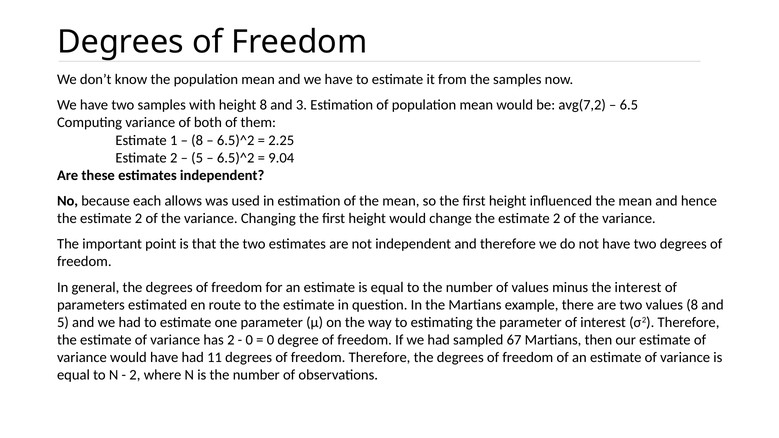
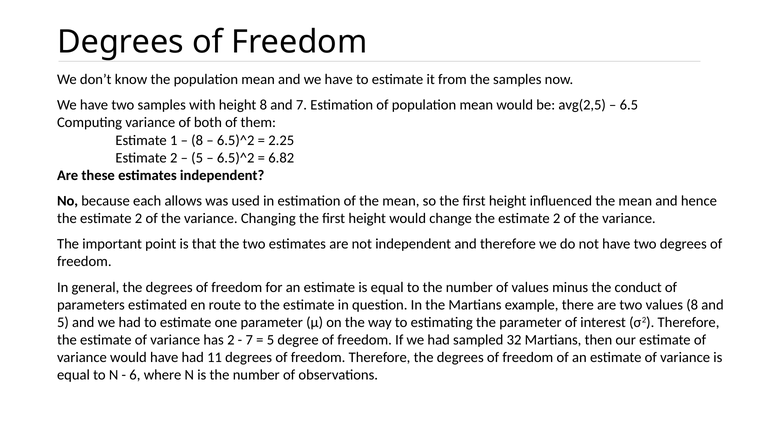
and 3: 3 -> 7
avg(7,2: avg(7,2 -> avg(2,5
9.04: 9.04 -> 6.82
the interest: interest -> conduct
0 at (249, 340): 0 -> 7
0 at (270, 340): 0 -> 5
67: 67 -> 32
2 at (135, 375): 2 -> 6
